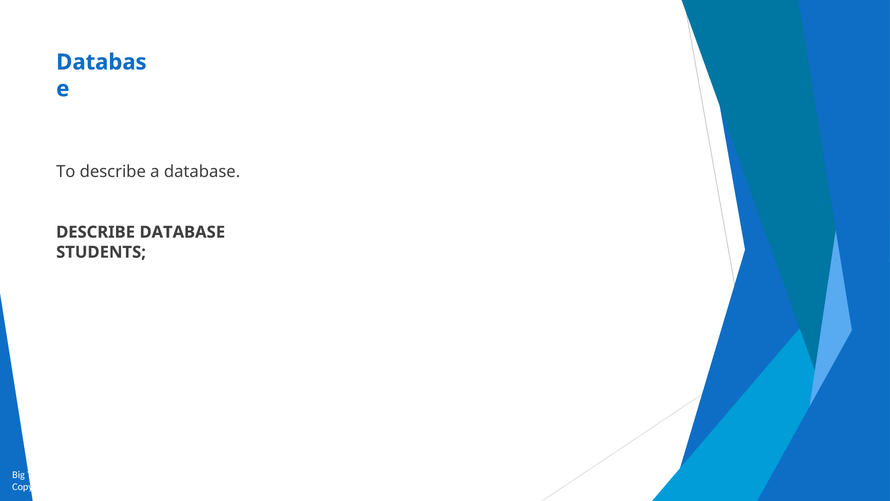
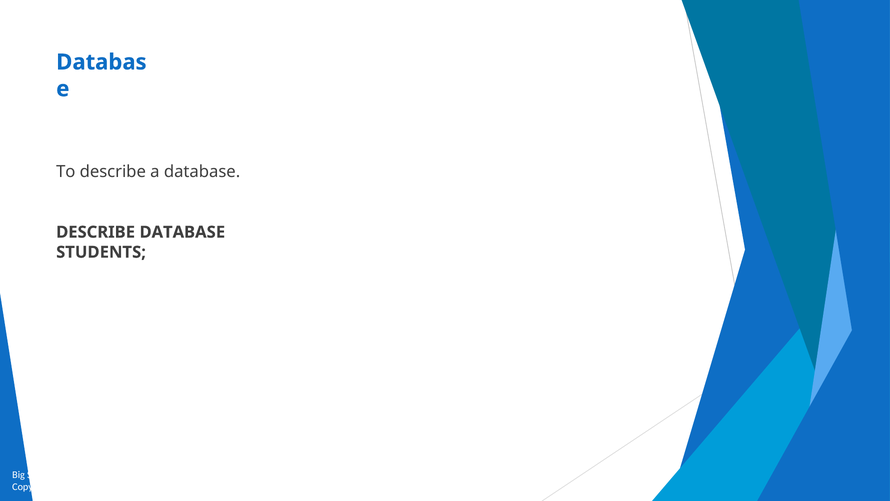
True: True -> Such
